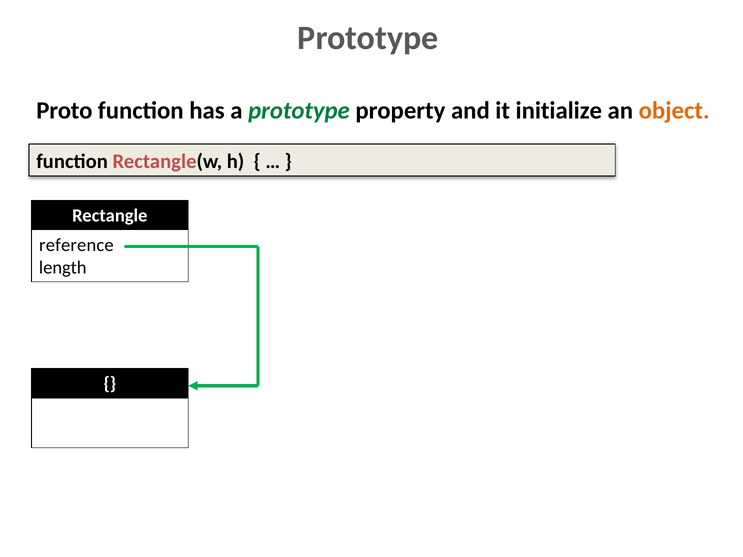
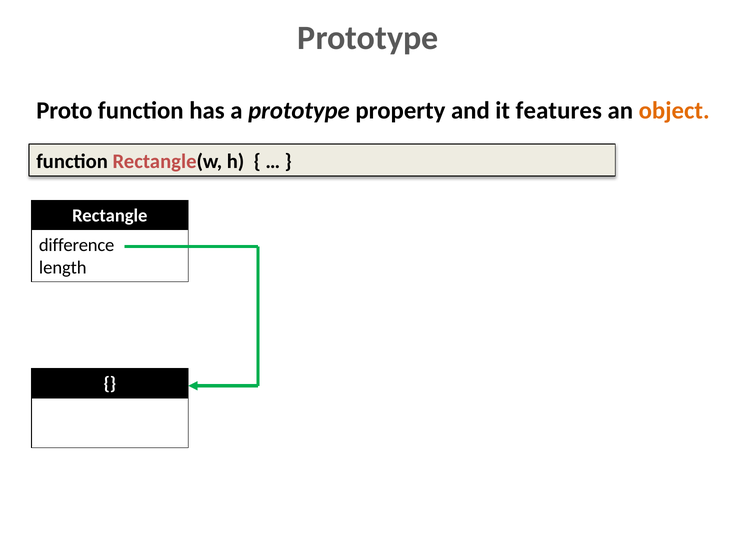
prototype at (299, 111) colour: green -> black
initialize: initialize -> features
reference: reference -> difference
